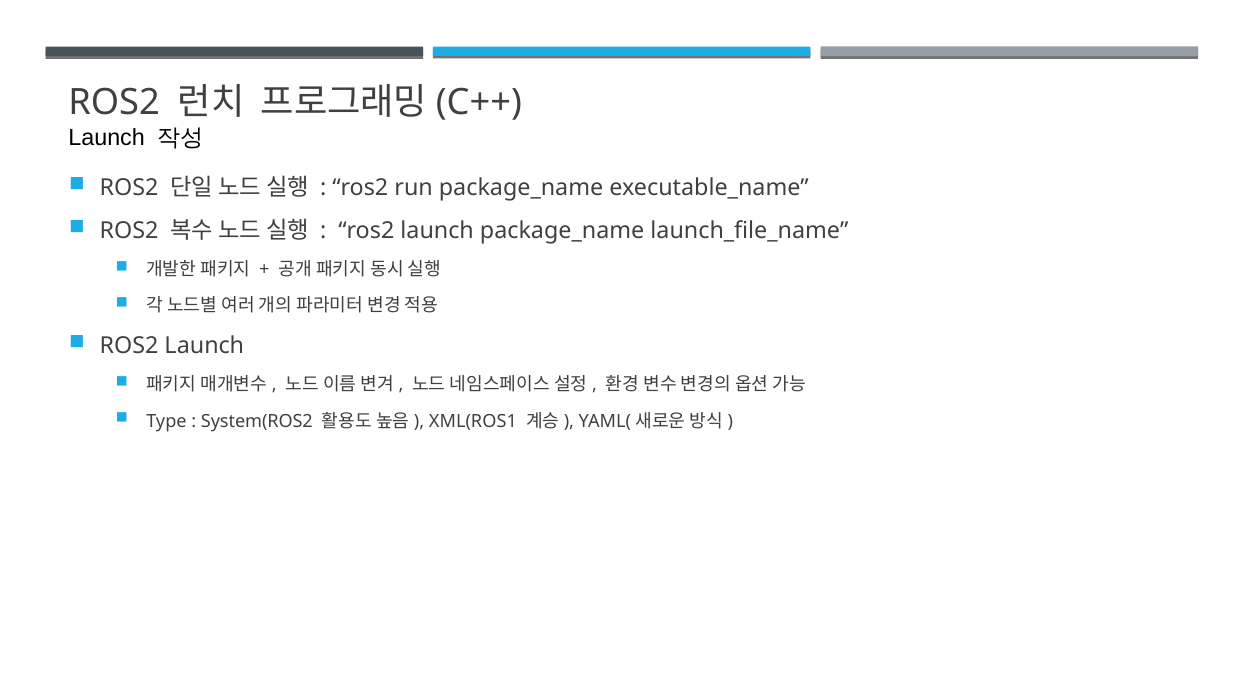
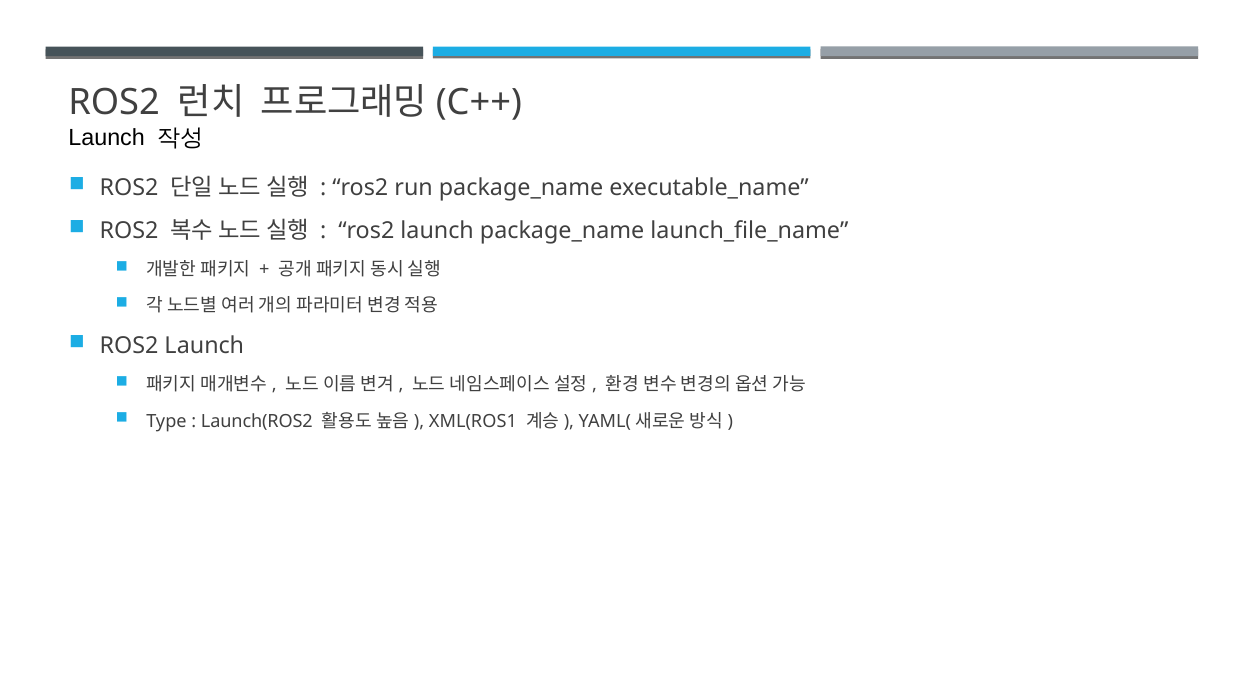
System(ROS2: System(ROS2 -> Launch(ROS2
